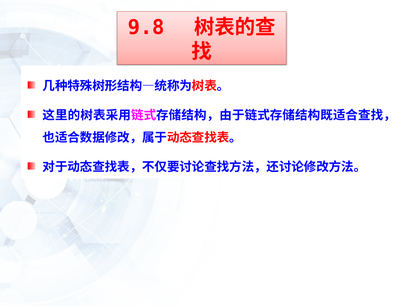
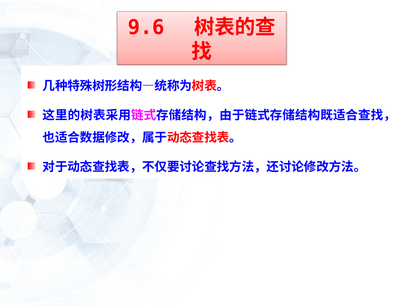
9.8: 9.8 -> 9.6
